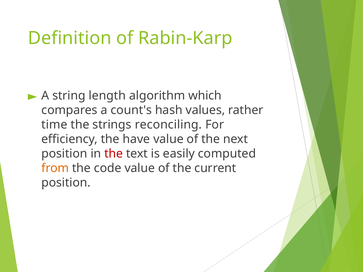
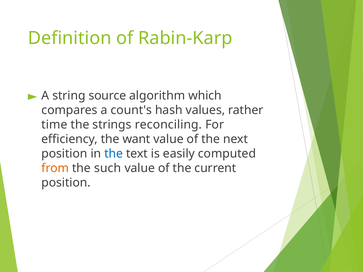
length: length -> source
have: have -> want
the at (114, 154) colour: red -> blue
code: code -> such
